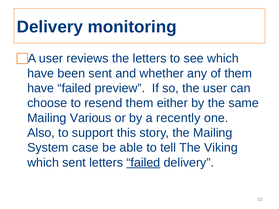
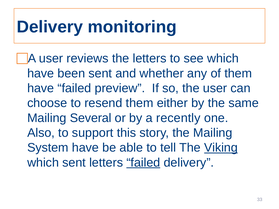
Various: Various -> Several
System case: case -> have
Viking underline: none -> present
